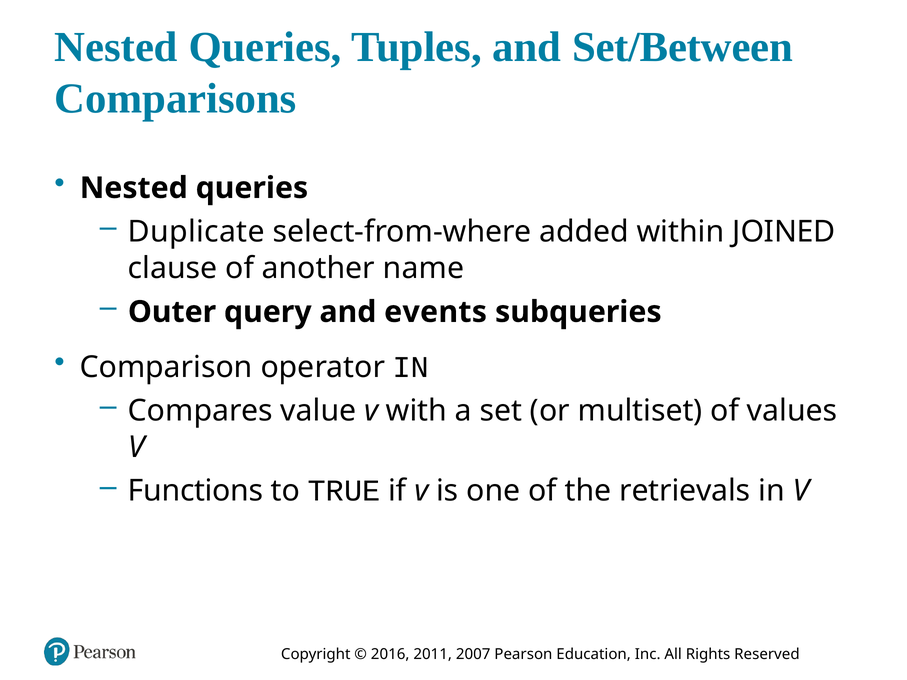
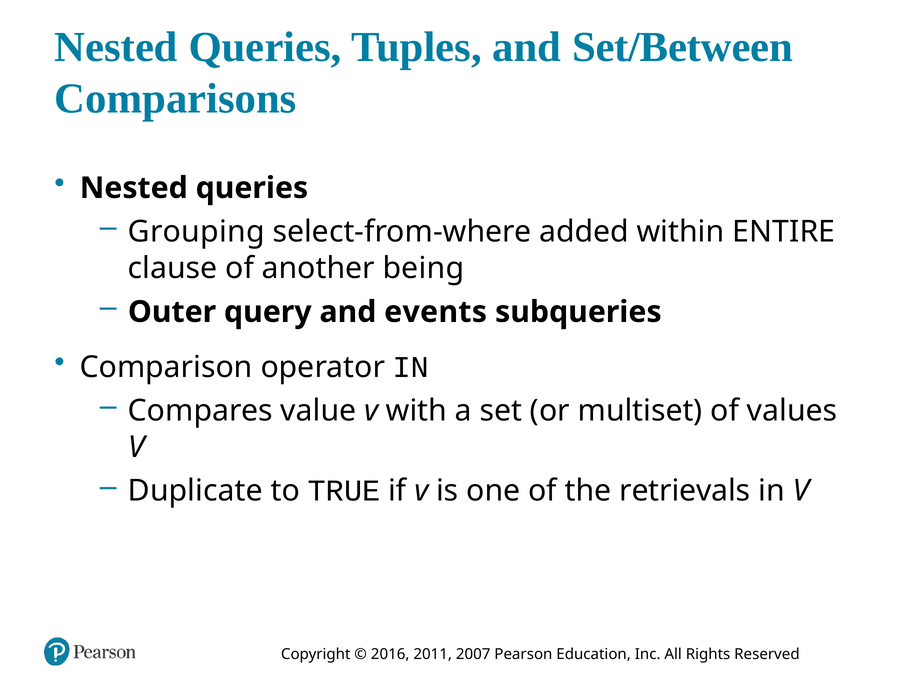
Duplicate: Duplicate -> Grouping
JOINED: JOINED -> ENTIRE
name: name -> being
Functions: Functions -> Duplicate
